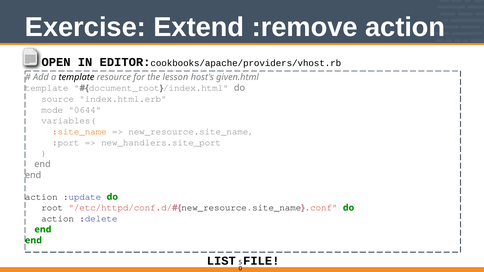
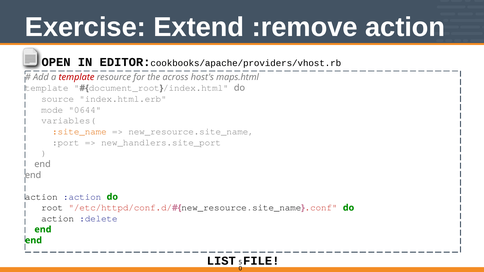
template at (76, 77) colour: black -> red
lesson: lesson -> across
given.html: given.html -> maps.html
:update: :update -> :action
